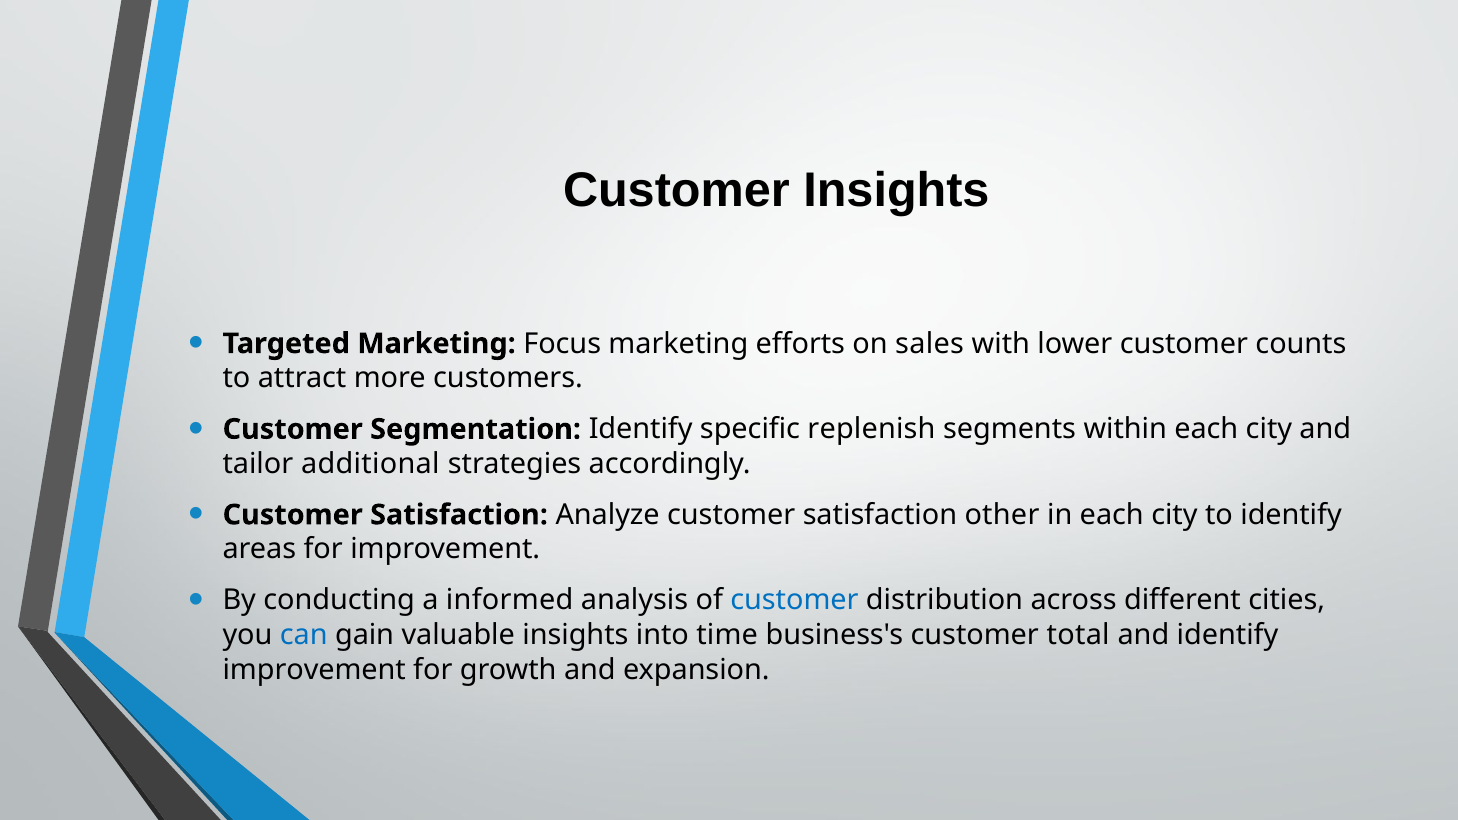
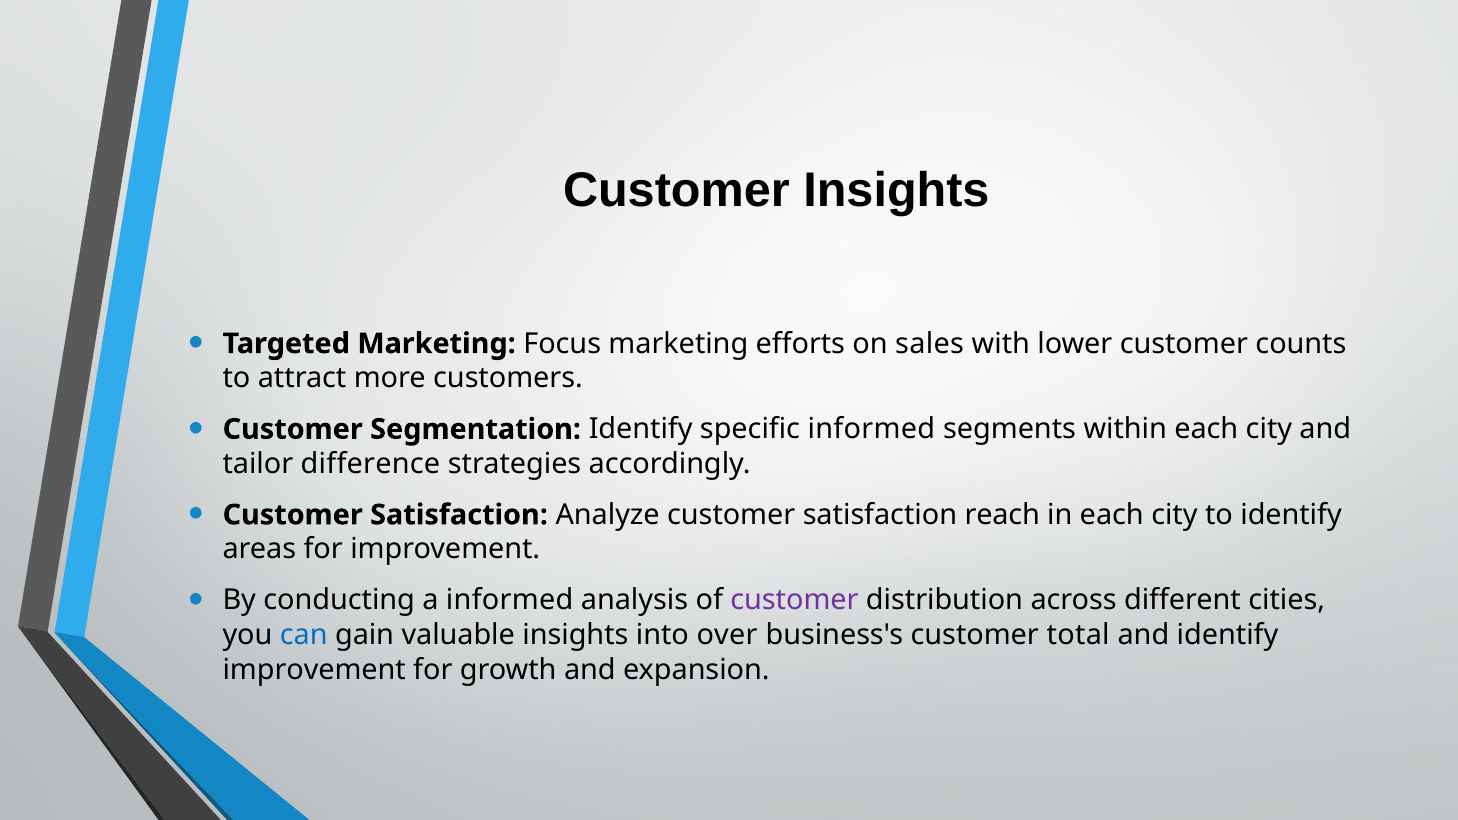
specific replenish: replenish -> informed
additional: additional -> difference
other: other -> reach
customer at (794, 601) colour: blue -> purple
time: time -> over
